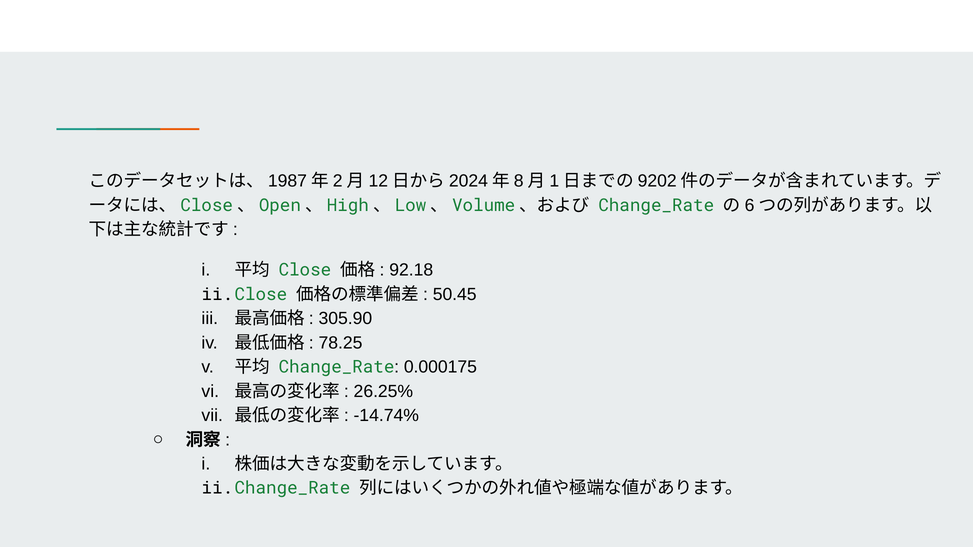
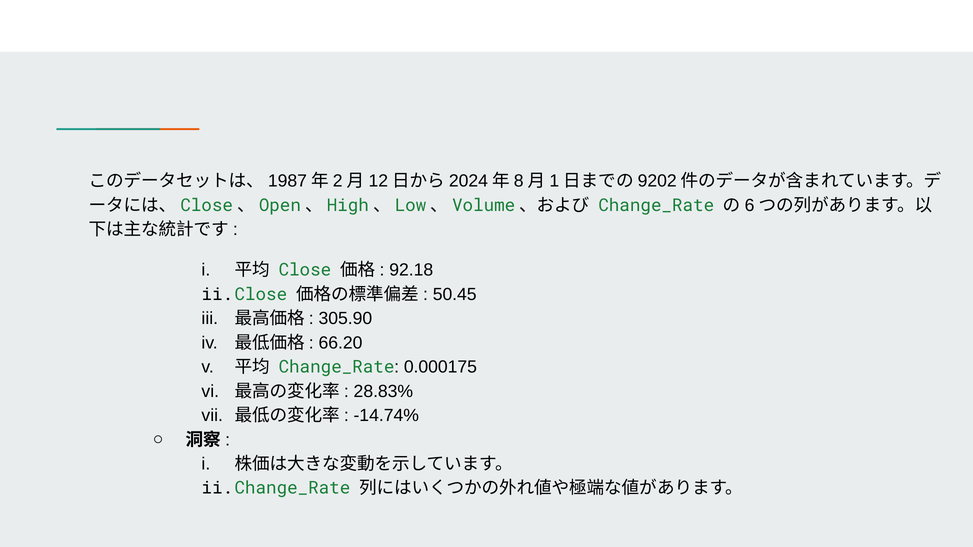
78.25: 78.25 -> 66.20
26.25%: 26.25% -> 28.83%
